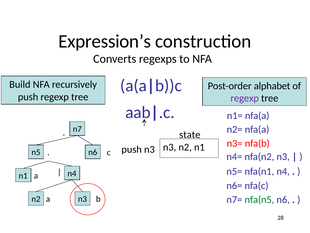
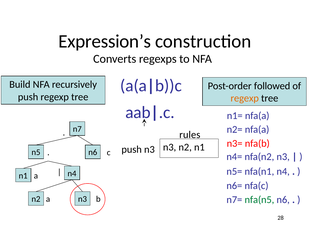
alphabet: alphabet -> followed
regexp at (245, 98) colour: purple -> orange
state: state -> rules
